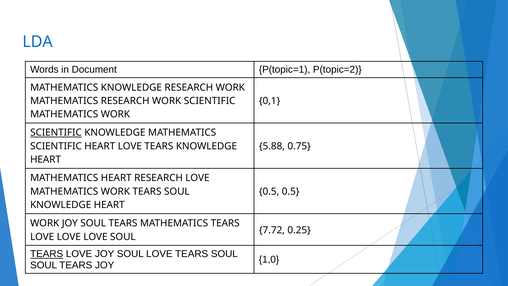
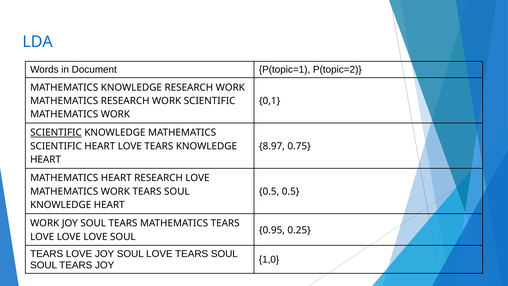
5.88: 5.88 -> 8.97
7.72: 7.72 -> 0.95
TEARS at (47, 254) underline: present -> none
